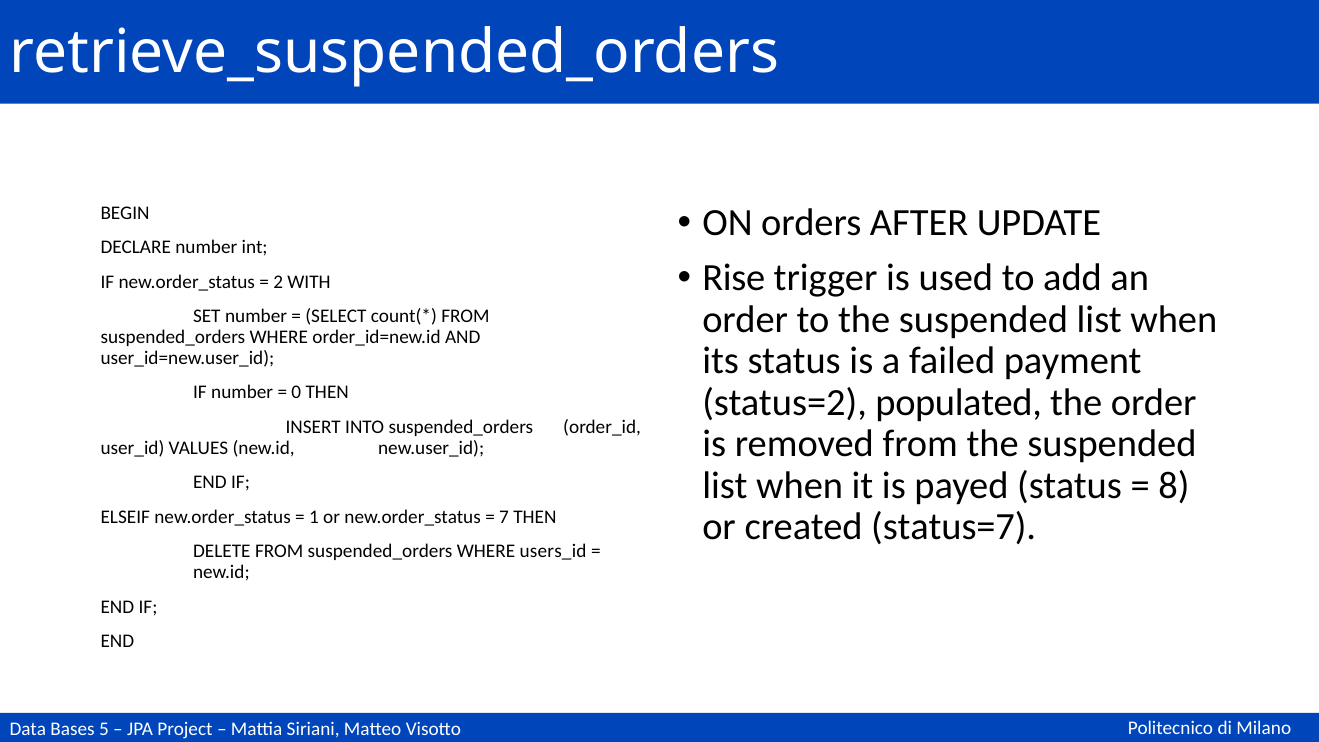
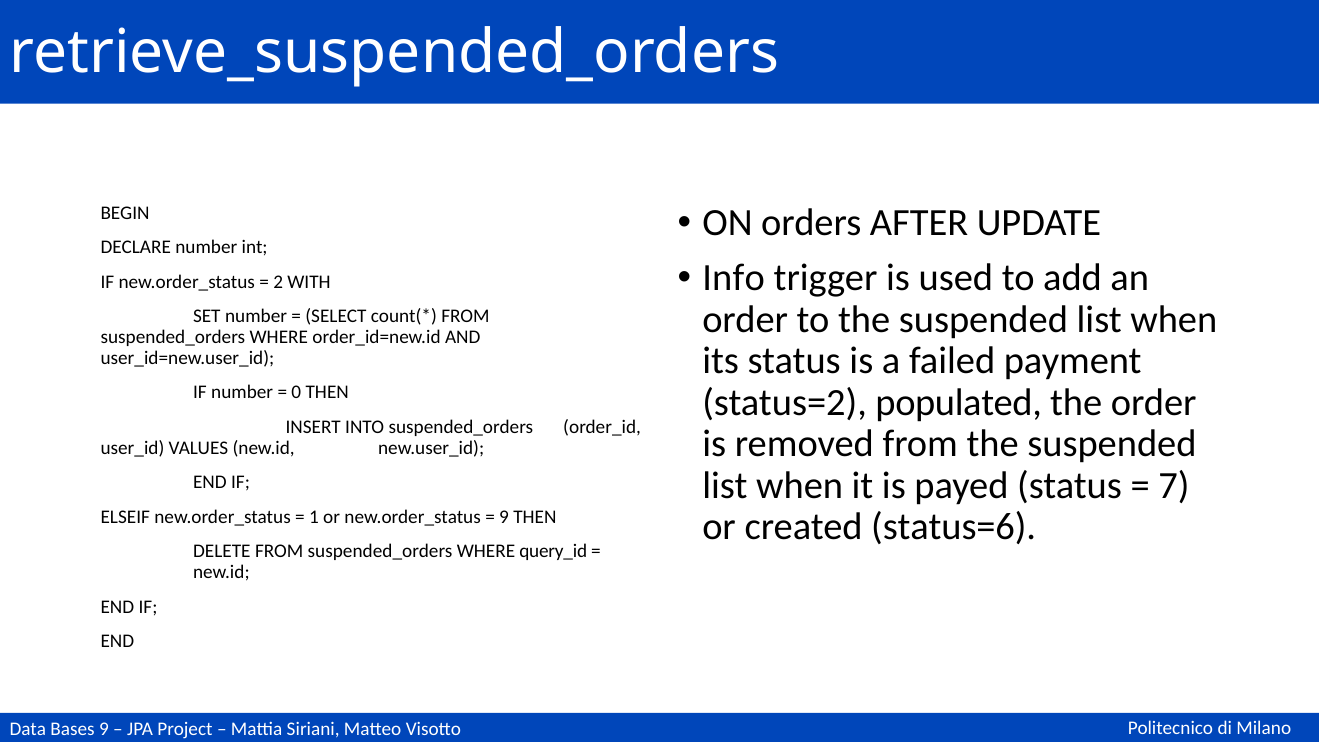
Rise: Rise -> Info
8: 8 -> 7
7 at (504, 517): 7 -> 9
status=7: status=7 -> status=6
users_id: users_id -> query_id
5 at (104, 729): 5 -> 9
